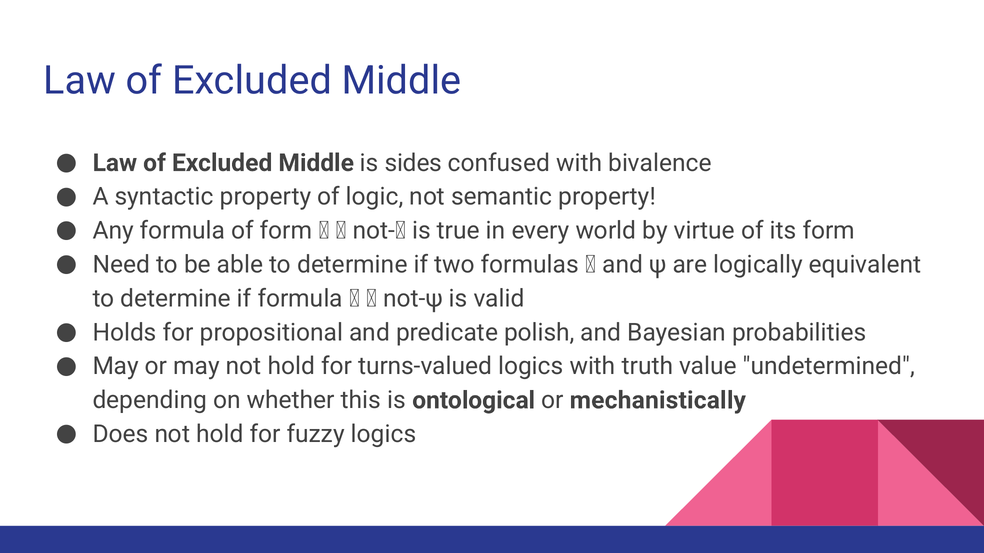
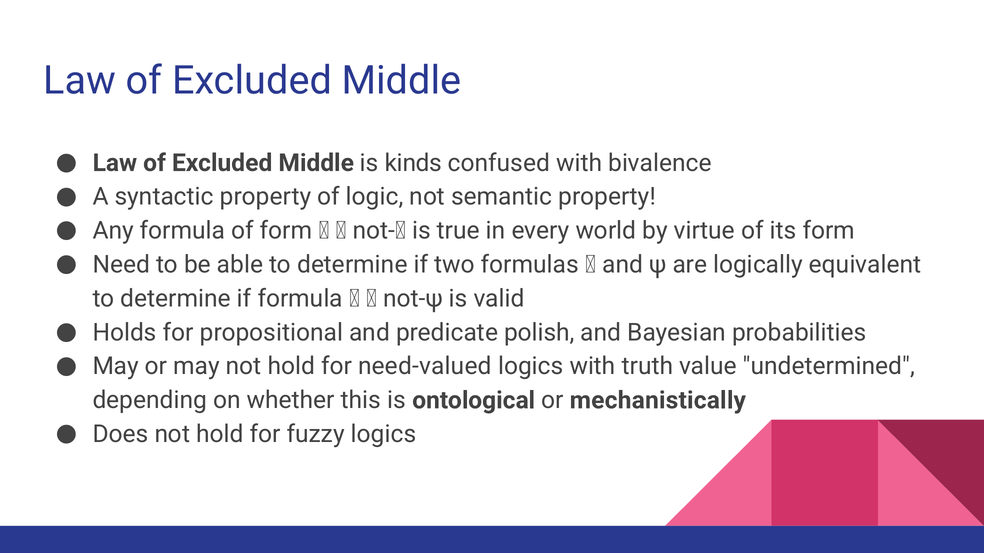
sides: sides -> kinds
turns-valued: turns-valued -> need-valued
